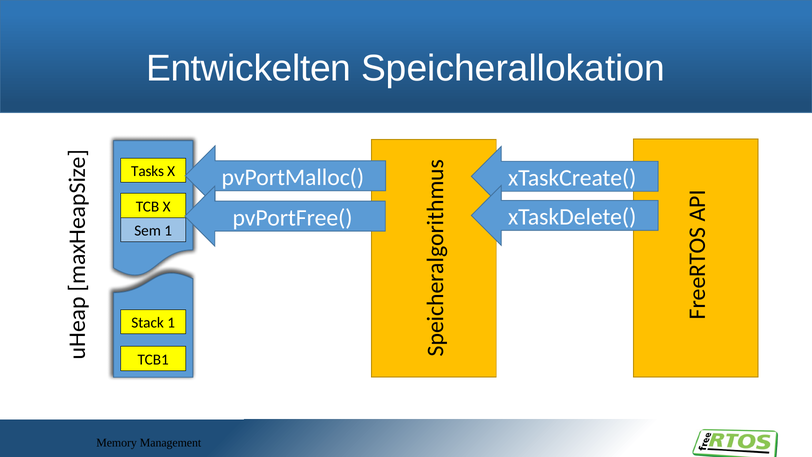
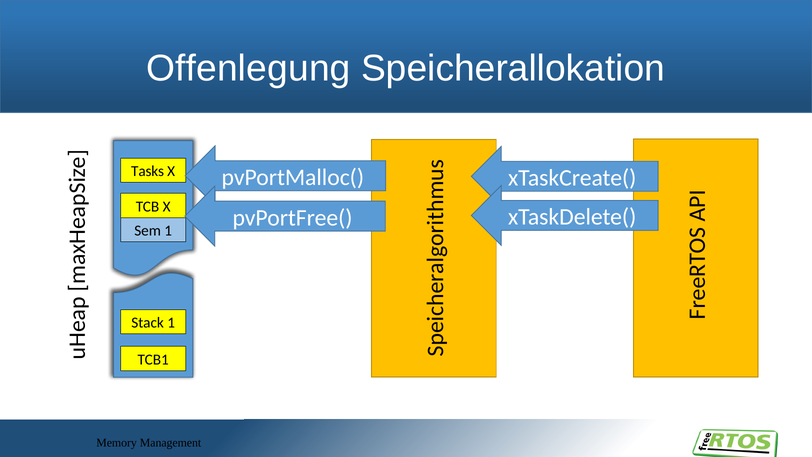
Entwickelten: Entwickelten -> Offenlegung
